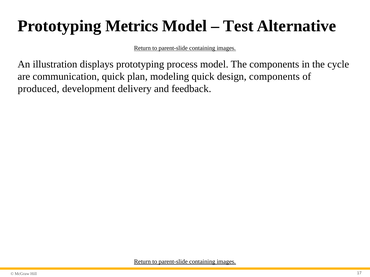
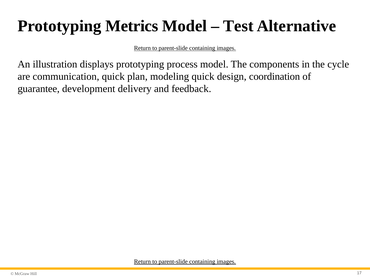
design components: components -> coordination
produced: produced -> guarantee
